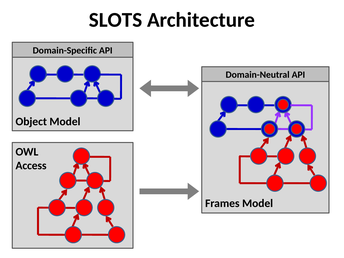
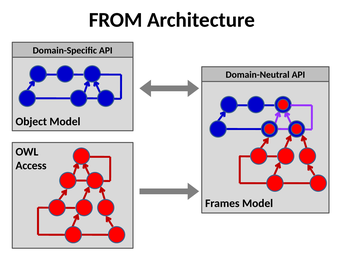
SLOTS: SLOTS -> FROM
